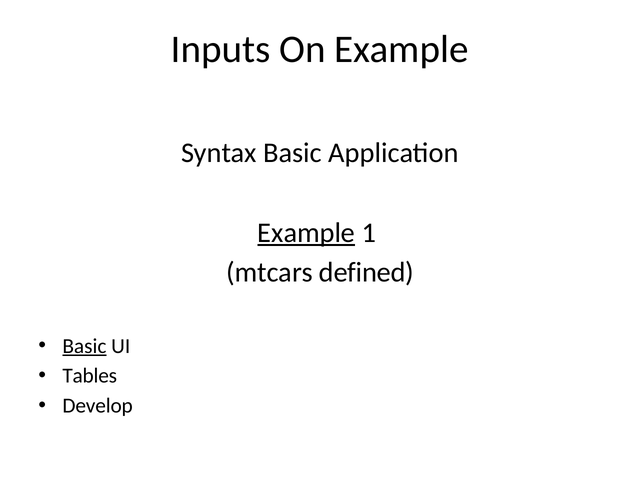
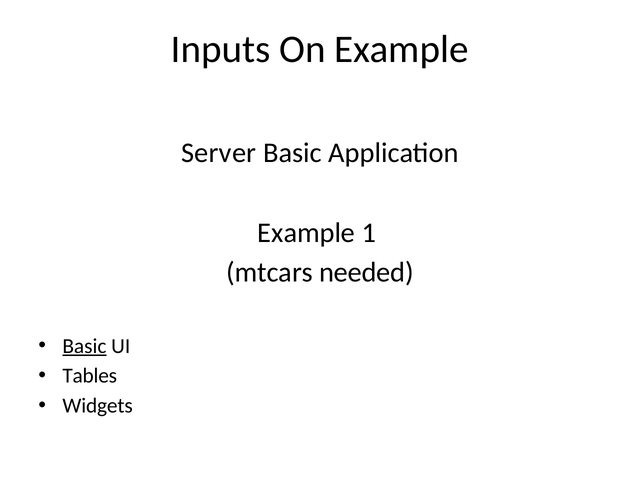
Syntax: Syntax -> Server
Example at (306, 233) underline: present -> none
defined: defined -> needed
Develop: Develop -> Widgets
